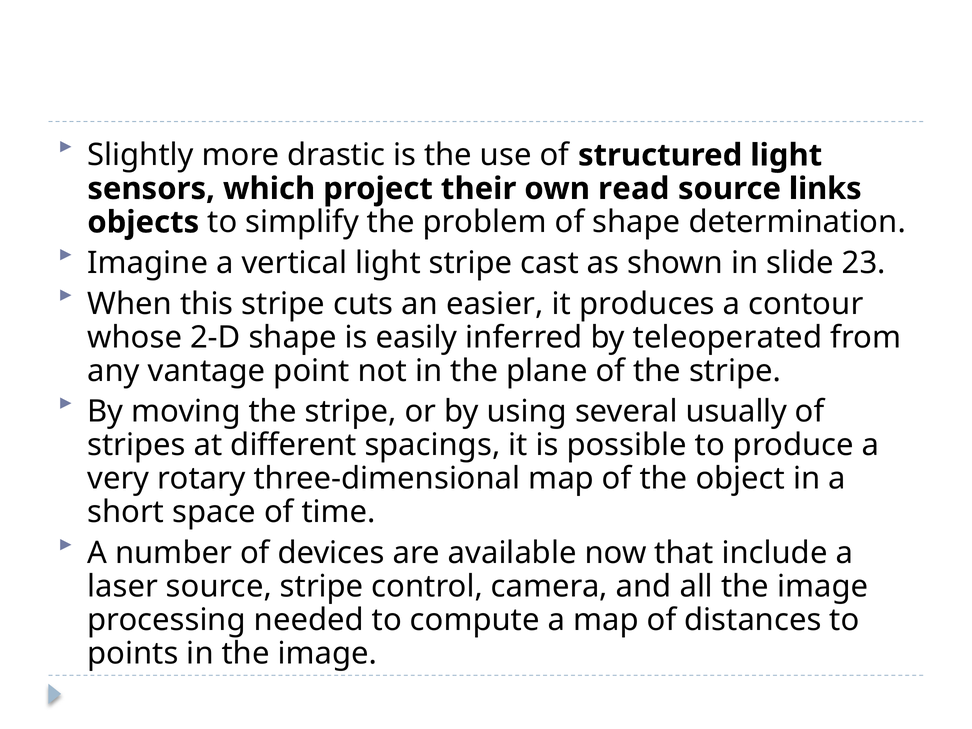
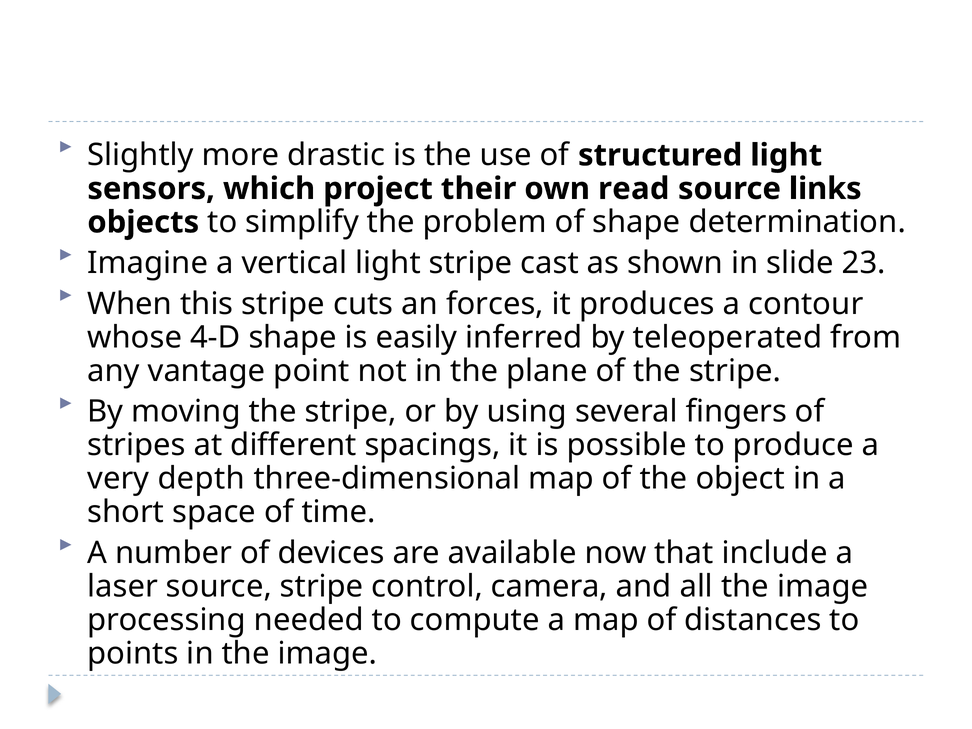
easier: easier -> forces
2-D: 2-D -> 4-D
usually: usually -> fingers
rotary: rotary -> depth
